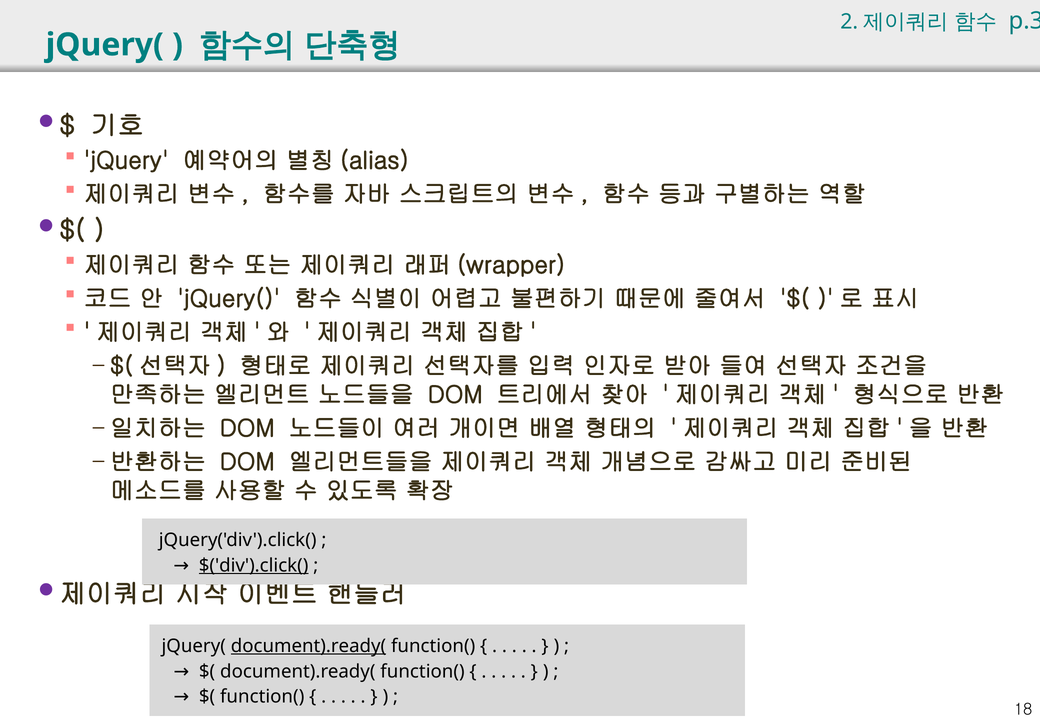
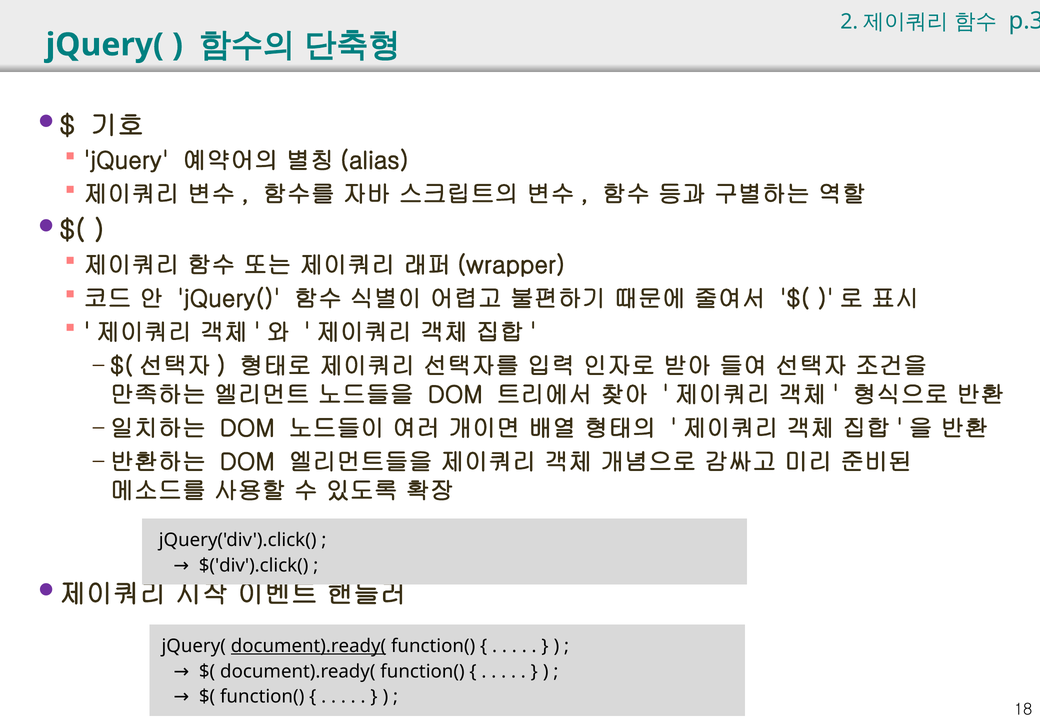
$('div').click( underline: present -> none
